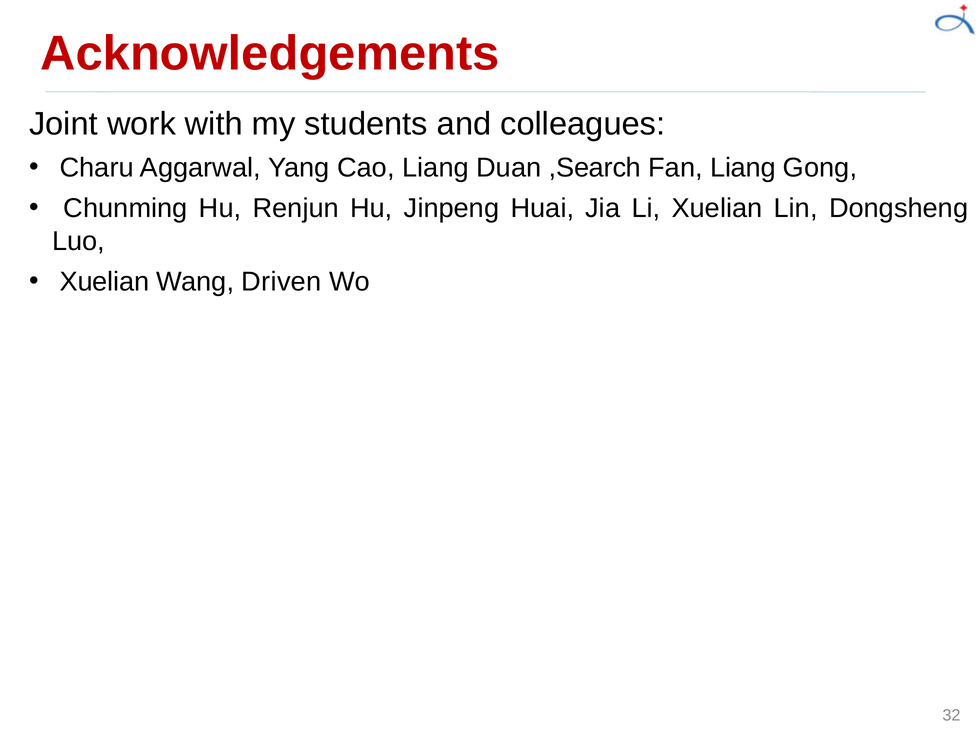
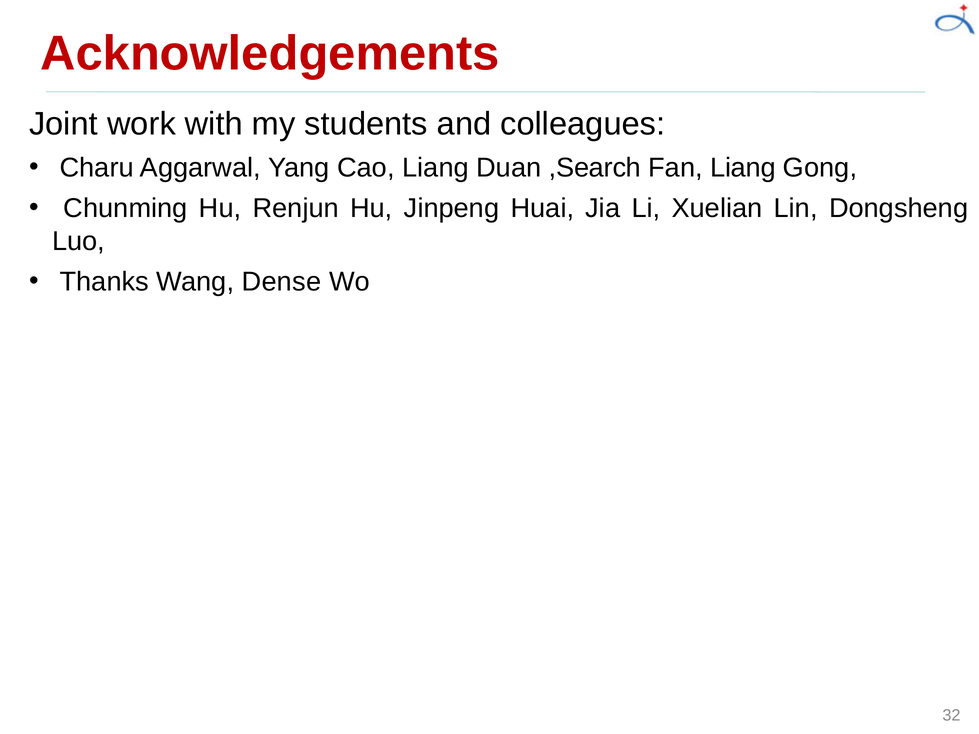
Xuelian at (104, 282): Xuelian -> Thanks
Driven: Driven -> Dense
